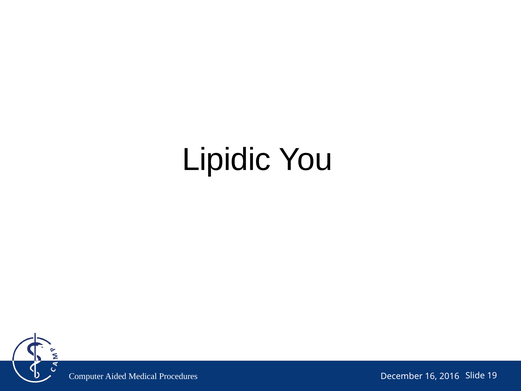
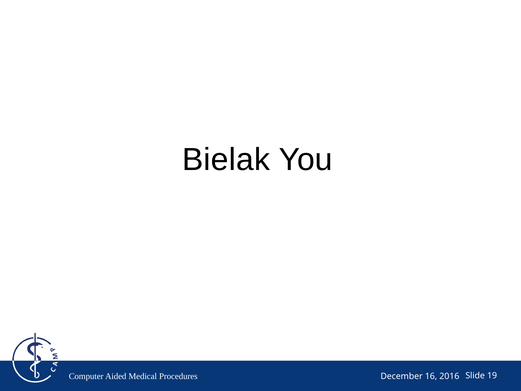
Lipidic: Lipidic -> Bielak
